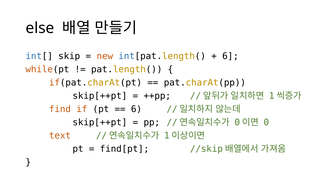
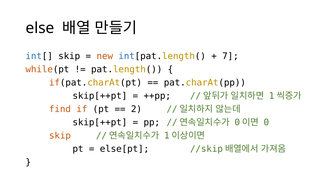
6 at (230, 56): 6 -> 7
6 at (136, 109): 6 -> 2
text at (60, 136): text -> skip
find[pt: find[pt -> else[pt
